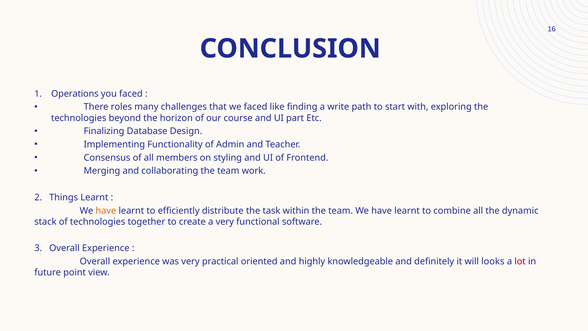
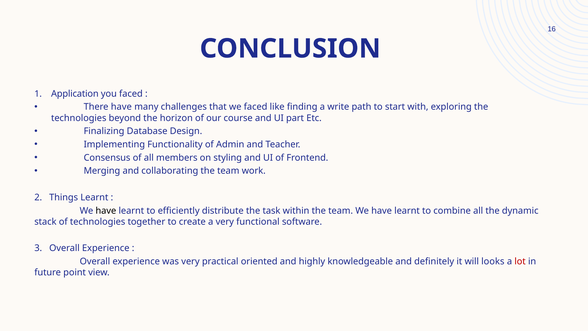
Operations: Operations -> Application
There roles: roles -> have
have at (106, 211) colour: orange -> black
